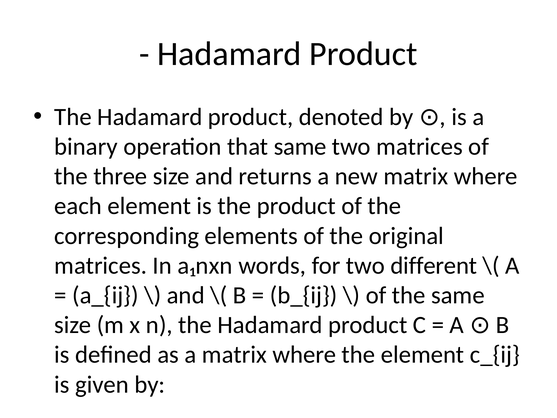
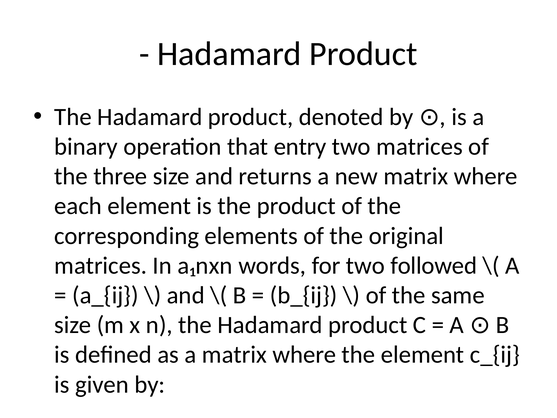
that same: same -> entry
different: different -> followed
